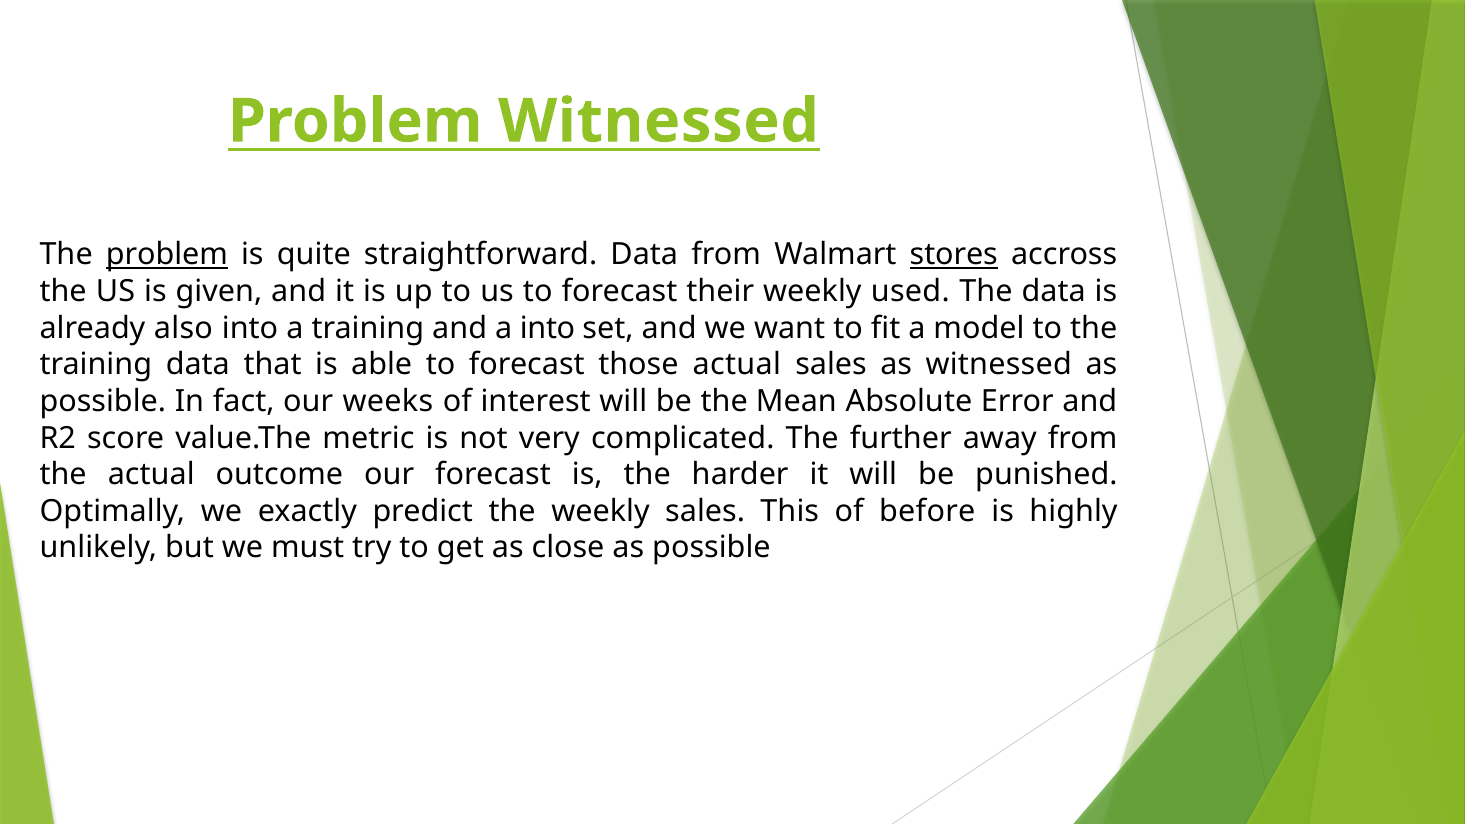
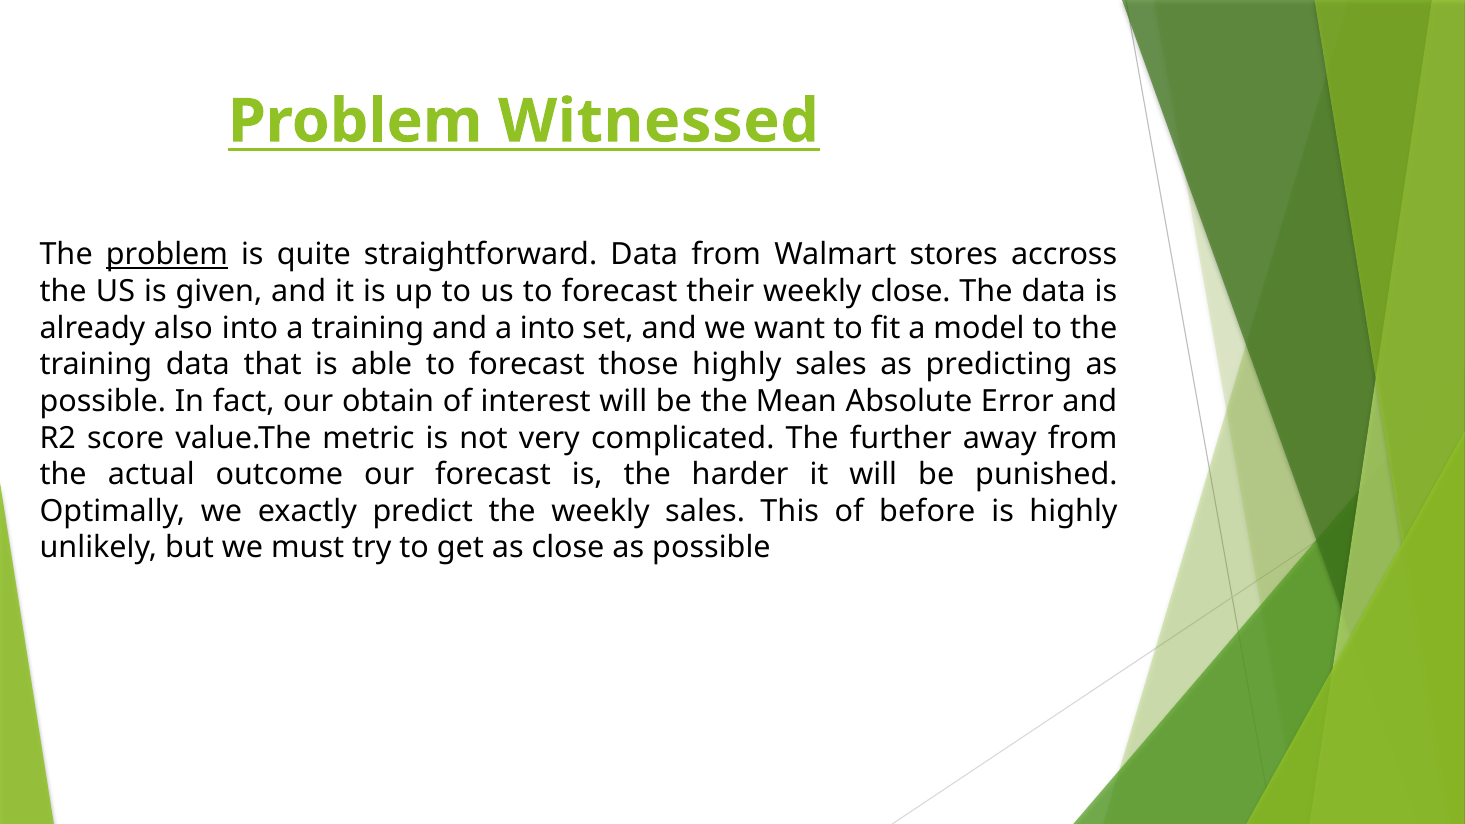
stores underline: present -> none
weekly used: used -> close
those actual: actual -> highly
as witnessed: witnessed -> predicting
weeks: weeks -> obtain
